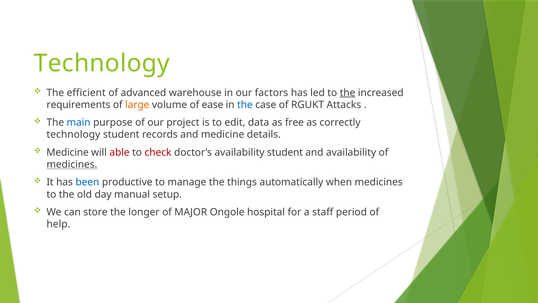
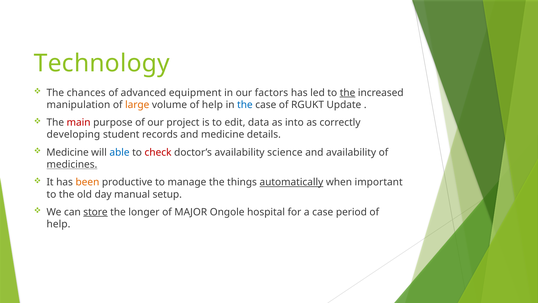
efficient: efficient -> chances
warehouse: warehouse -> equipment
requirements: requirements -> manipulation
volume of ease: ease -> help
Attacks: Attacks -> Update
main colour: blue -> red
free: free -> into
technology at (73, 134): technology -> developing
able colour: red -> blue
availability student: student -> science
been colour: blue -> orange
automatically underline: none -> present
when medicines: medicines -> important
store underline: none -> present
a staff: staff -> case
